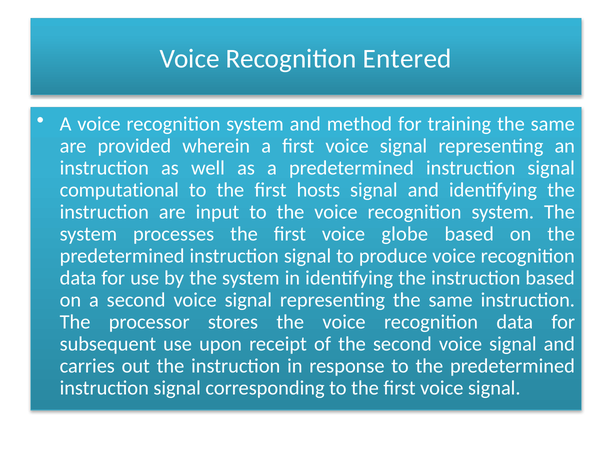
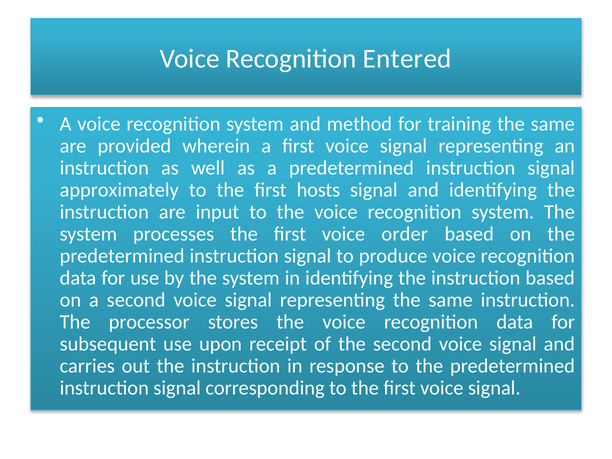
computational: computational -> approximately
globe: globe -> order
